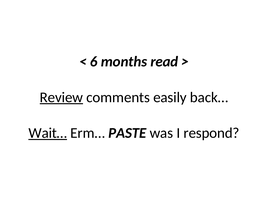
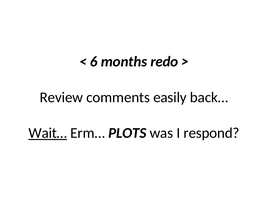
read: read -> redo
Review underline: present -> none
PASTE: PASTE -> PLOTS
